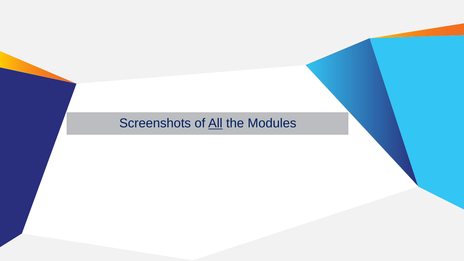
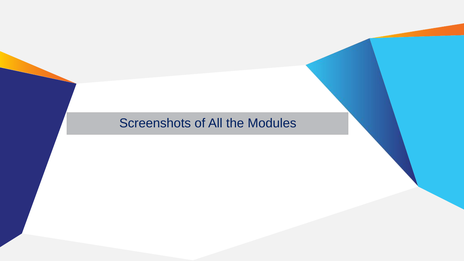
All at (215, 123) underline: present -> none
